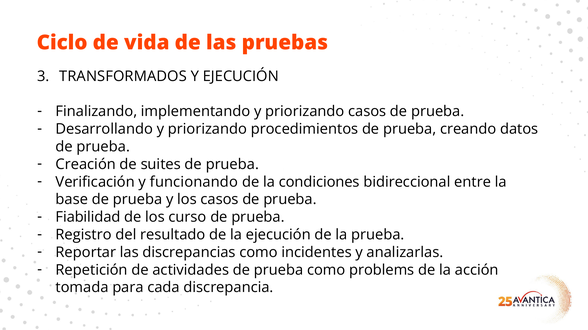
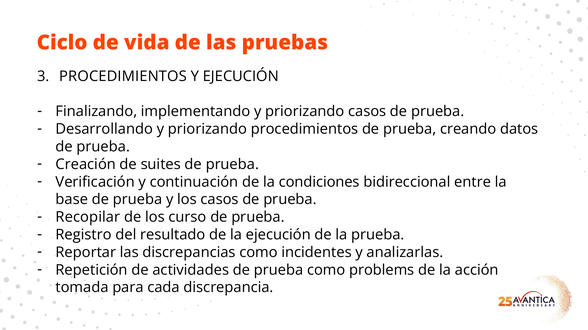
TRANSFORMADOS at (123, 76): TRANSFORMADOS -> PROCEDIMIENTOS
funcionando: funcionando -> continuación
Fiabilidad: Fiabilidad -> Recopilar
